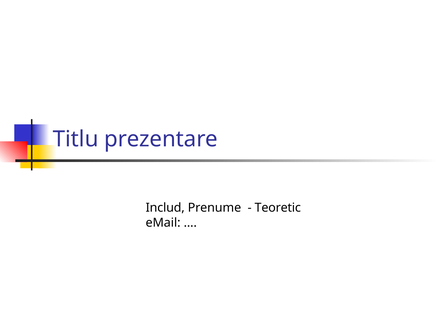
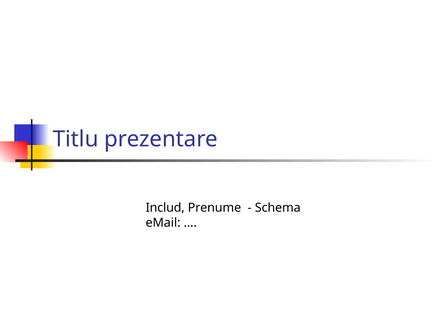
Teoretic: Teoretic -> Schema
